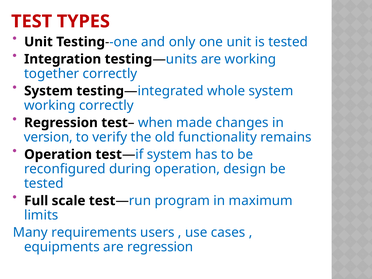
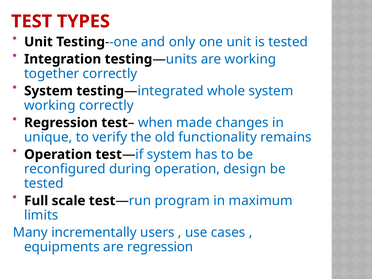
version: version -> unique
requirements: requirements -> incrementally
